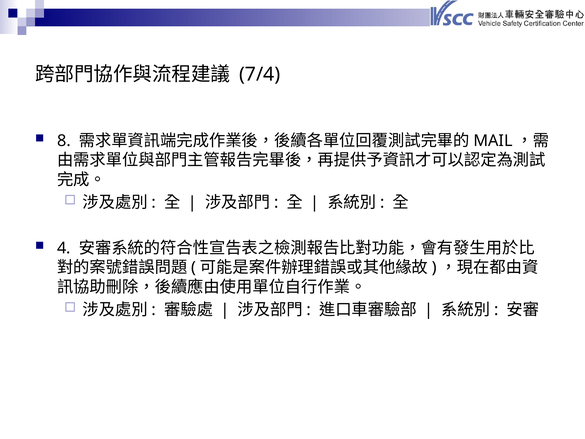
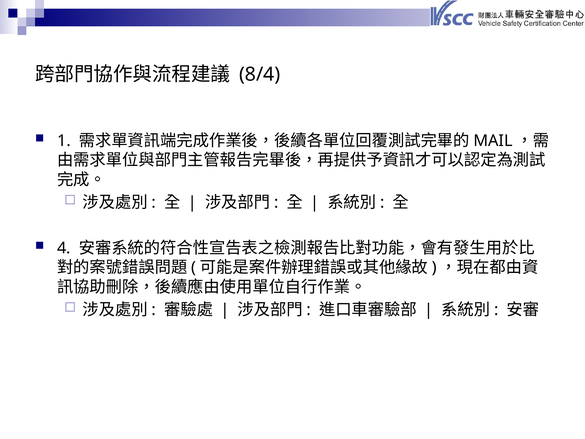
7/4: 7/4 -> 8/4
8: 8 -> 1
